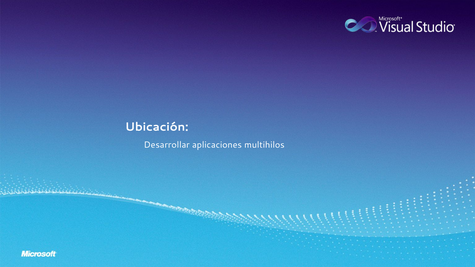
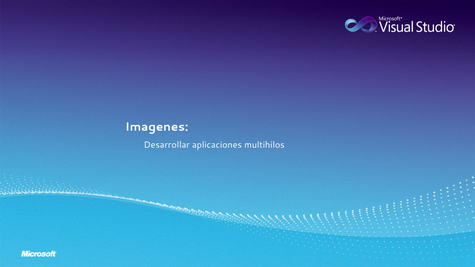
Ubicación: Ubicación -> Imagenes
